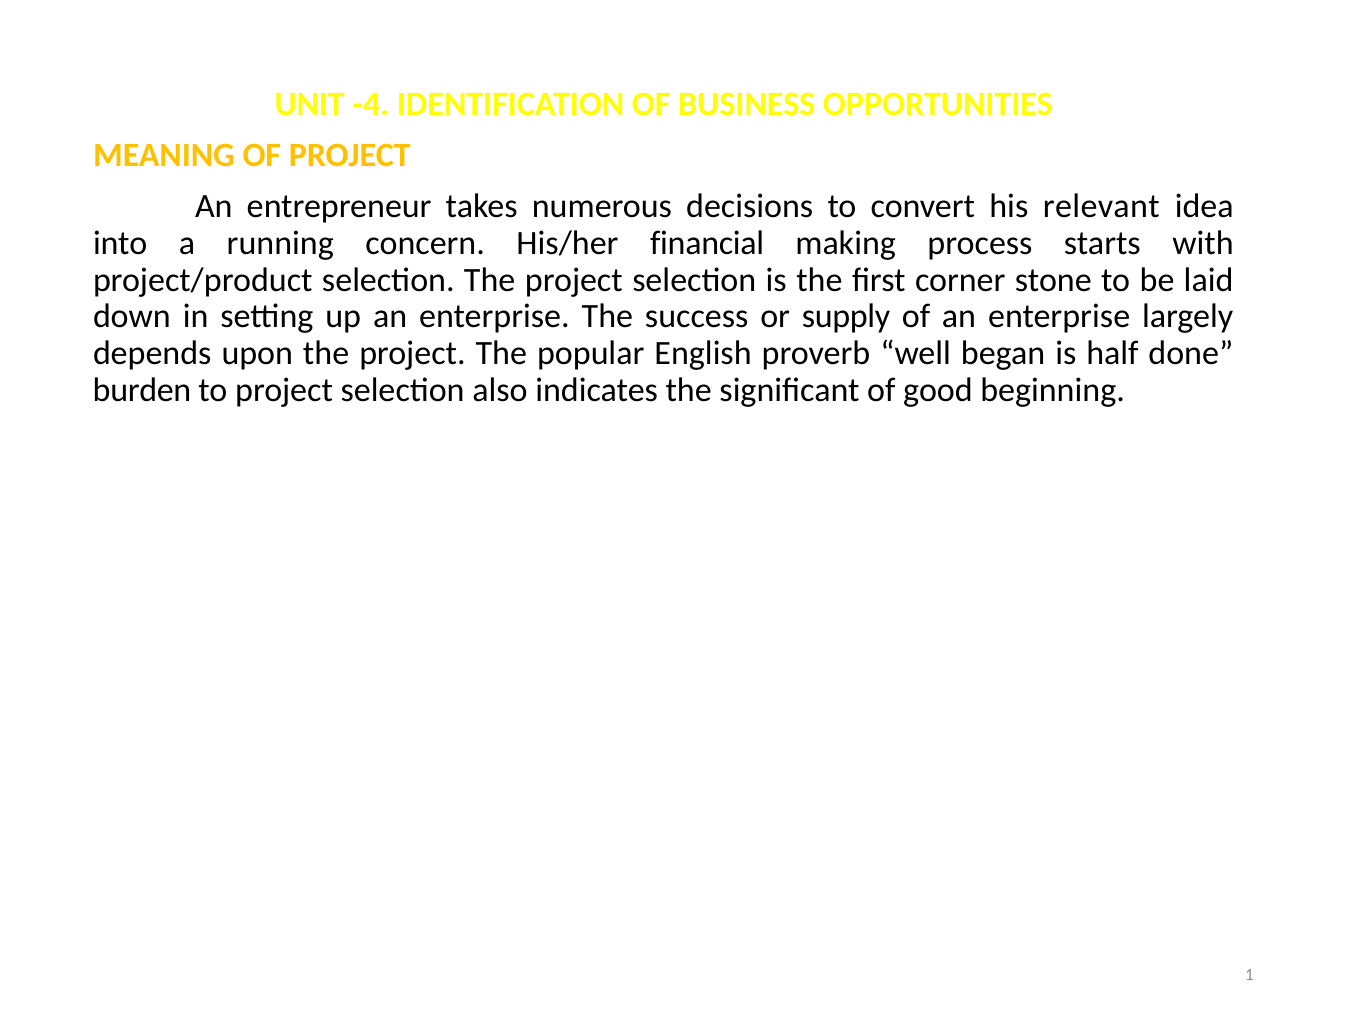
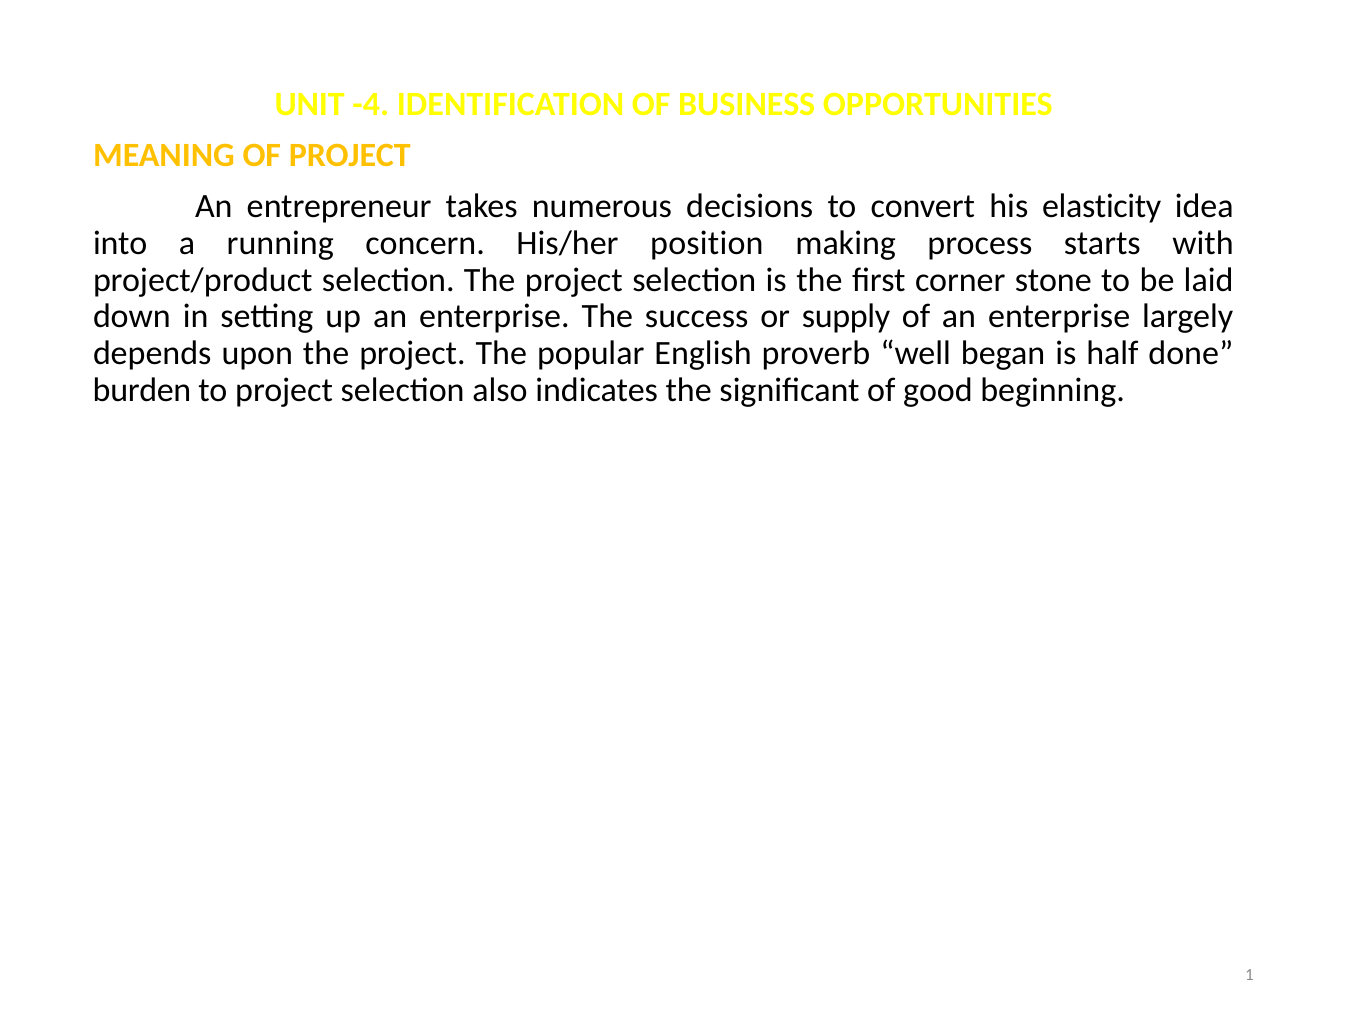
relevant: relevant -> elasticity
financial: financial -> position
